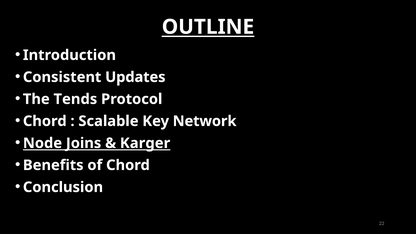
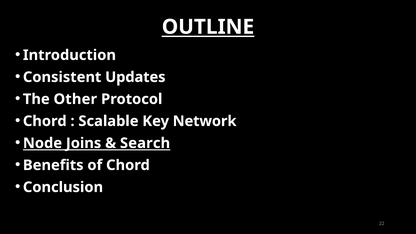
Tends: Tends -> Other
Karger: Karger -> Search
